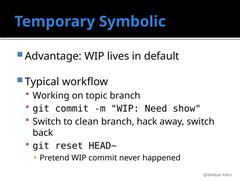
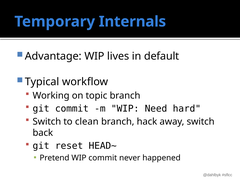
Symbolic: Symbolic -> Internals
show: show -> hard
